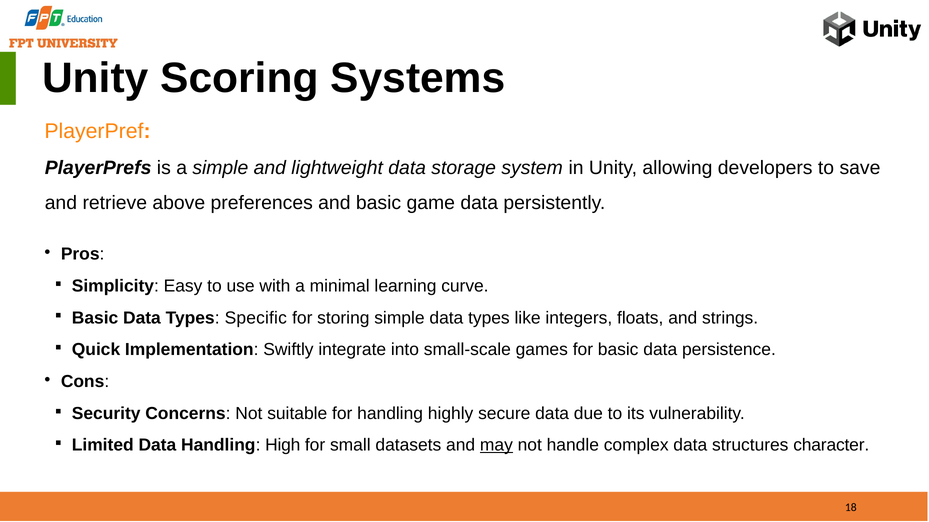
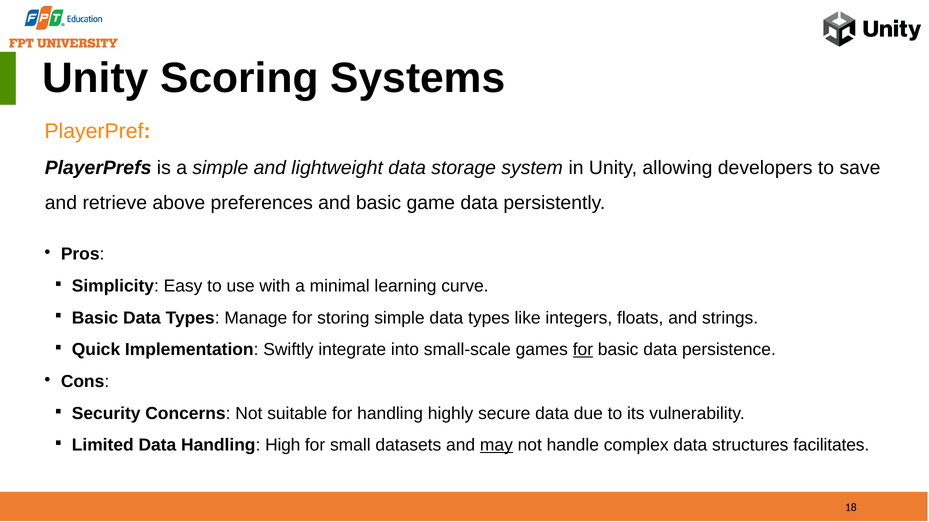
Specific: Specific -> Manage
for at (583, 350) underline: none -> present
character: character -> facilitates
